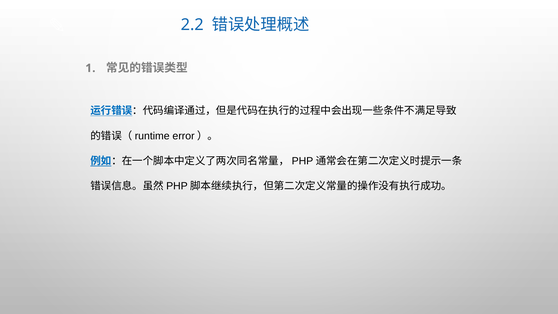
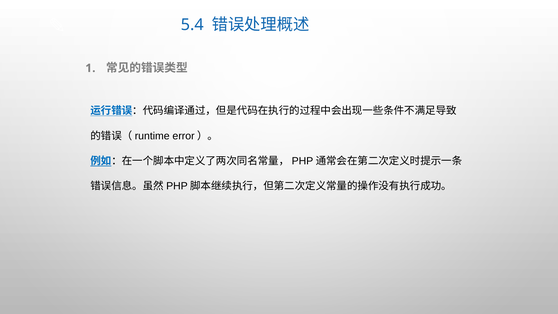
2.2: 2.2 -> 5.4
